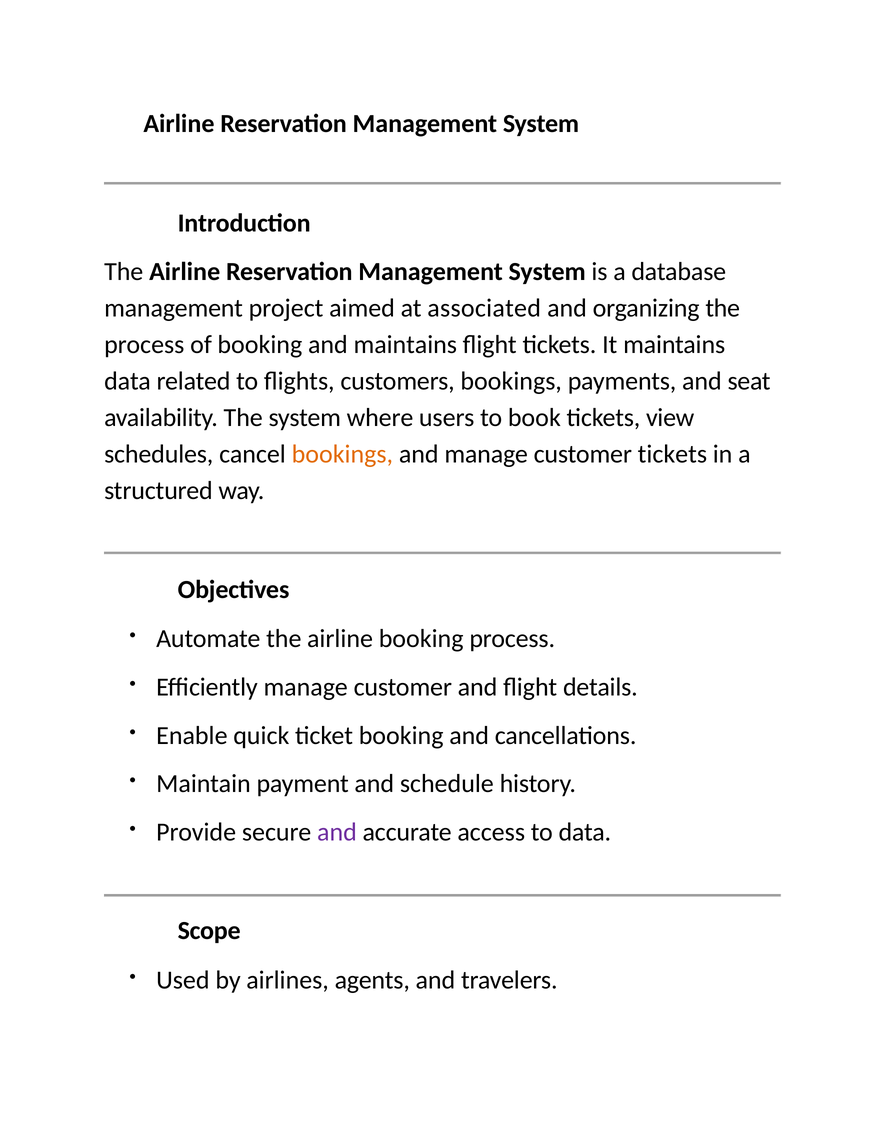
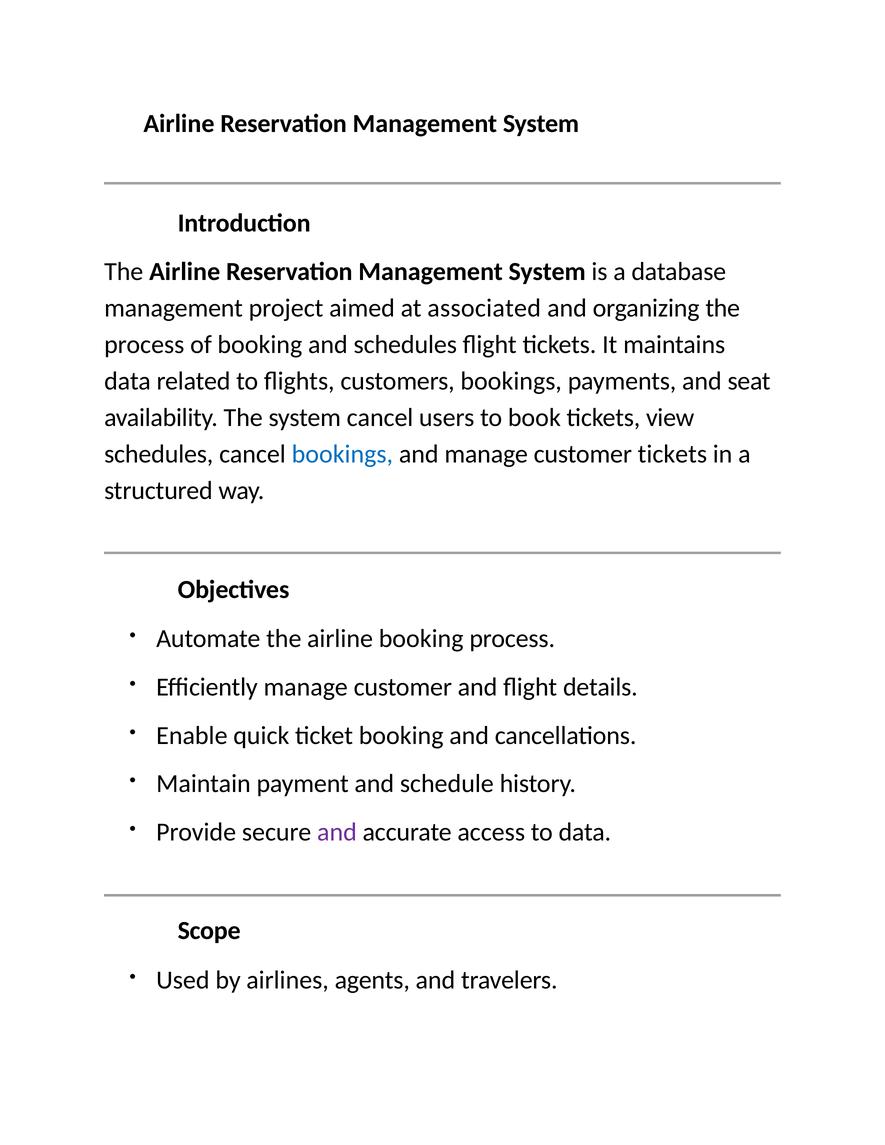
and maintains: maintains -> schedules
system where: where -> cancel
bookings at (342, 454) colour: orange -> blue
